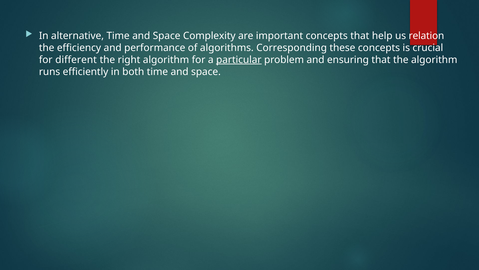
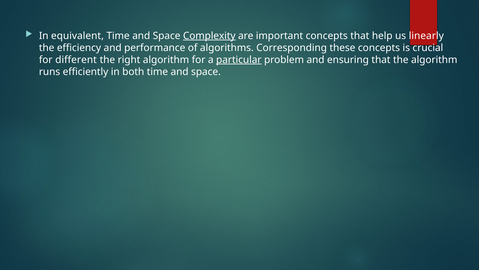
alternative: alternative -> equivalent
Complexity underline: none -> present
relation: relation -> linearly
